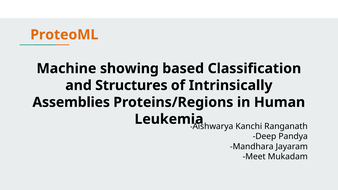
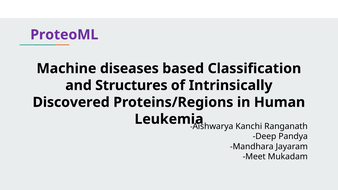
ProteoML colour: orange -> purple
showing: showing -> diseases
Assemblies: Assemblies -> Discovered
